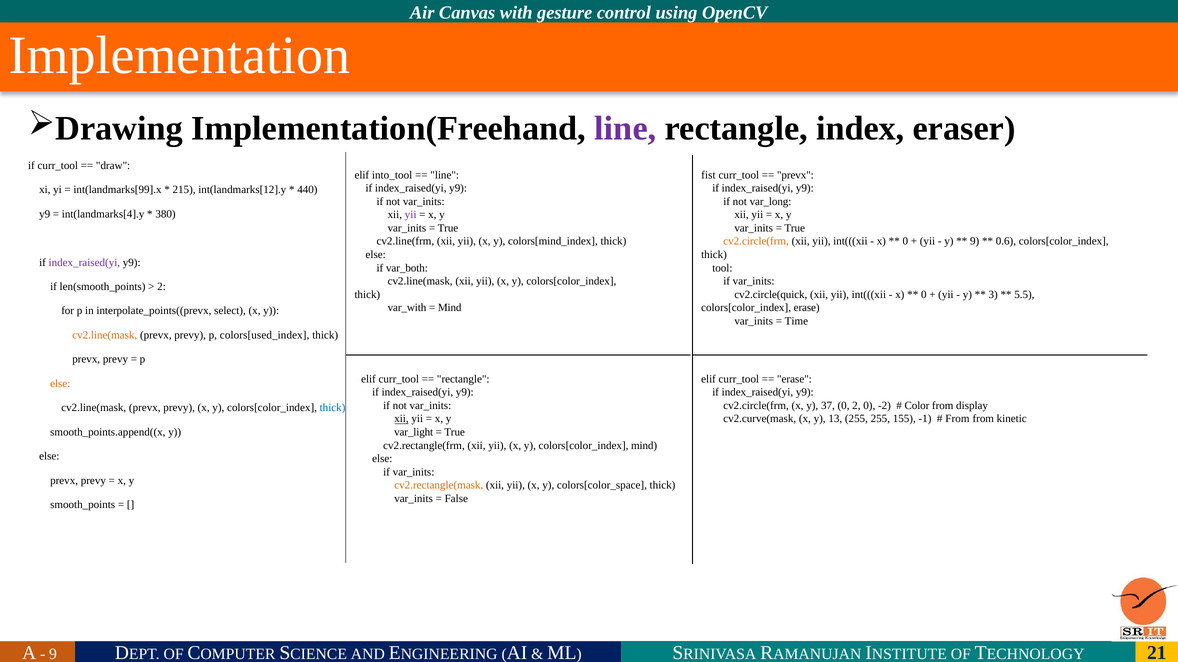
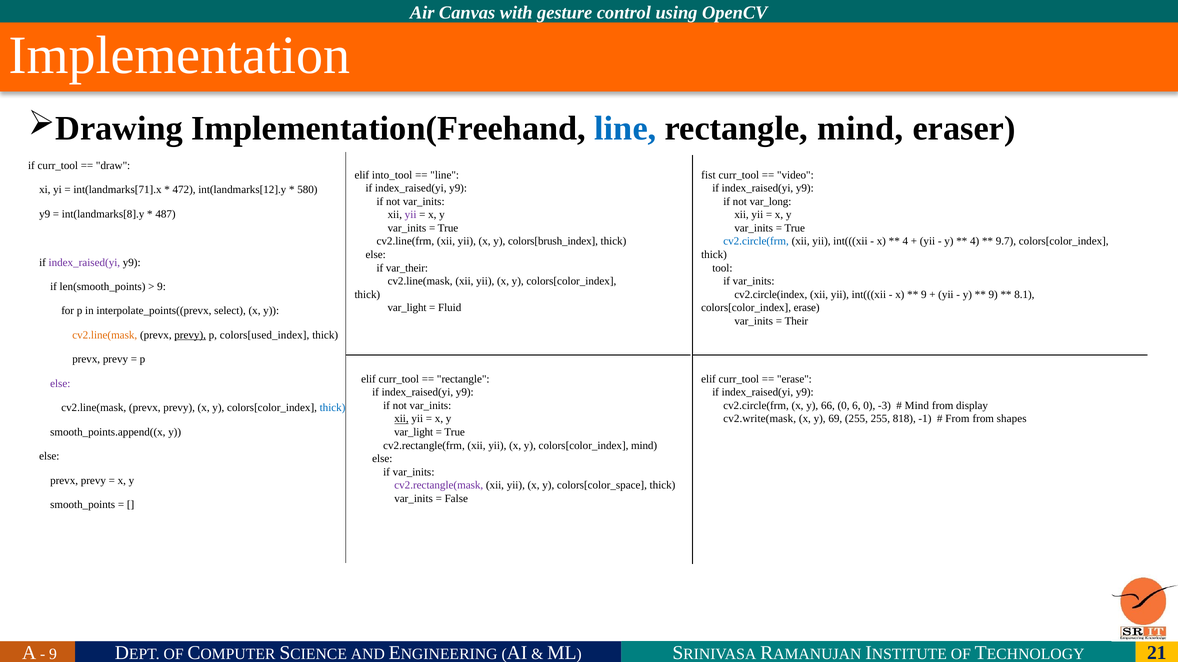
line at (625, 129) colour: purple -> blue
rectangle index: index -> mind
prevx at (795, 175): prevx -> video
int(landmarks[99].x: int(landmarks[99].x -> int(landmarks[71].x
215: 215 -> 472
440: 440 -> 580
int(landmarks[4].y: int(landmarks[4].y -> int(landmarks[8].y
380: 380 -> 487
colors[mind_index: colors[mind_index -> colors[brush_index
cv2.circle(frm at (756, 242) colour: orange -> blue
0 at (905, 242): 0 -> 4
9 at (975, 242): 9 -> 4
0.6: 0.6 -> 9.7
var_both: var_both -> var_their
2 at (162, 287): 2 -> 9
cv2.circle(quick: cv2.circle(quick -> cv2.circle(index
0 at (924, 295): 0 -> 9
3 at (993, 295): 3 -> 9
5.5: 5.5 -> 8.1
var_with at (407, 308): var_with -> var_light
Mind at (450, 308): Mind -> Fluid
Time: Time -> Their
prevy at (190, 335) underline: none -> present
else at (60, 384) colour: orange -> purple
37: 37 -> 66
0 2: 2 -> 6
-2: -2 -> -3
Color at (917, 406): Color -> Mind
cv2.curve(mask: cv2.curve(mask -> cv2.write(mask
13: 13 -> 69
155: 155 -> 818
kinetic: kinetic -> shapes
cv2.rectangle(mask colour: orange -> purple
